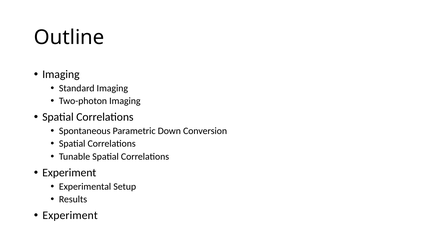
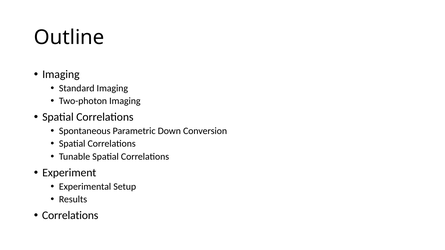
Experiment at (70, 216): Experiment -> Correlations
